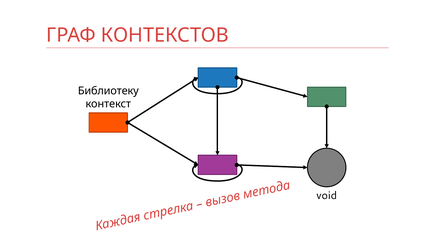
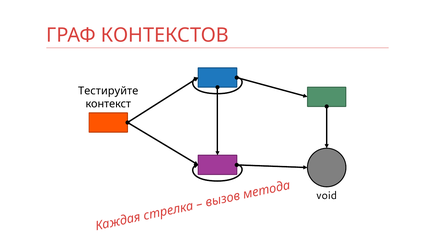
Библиотеку: Библиотеку -> Тестируйте
